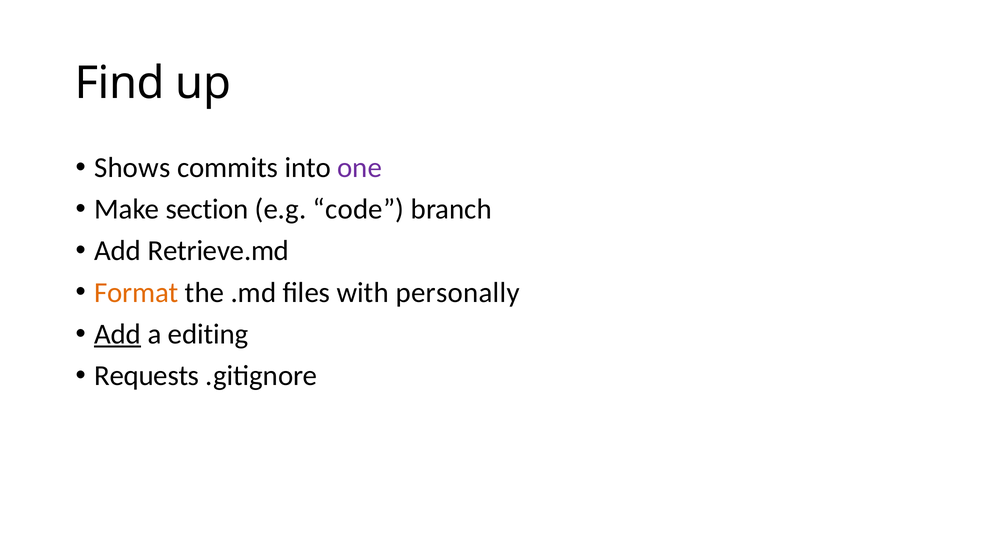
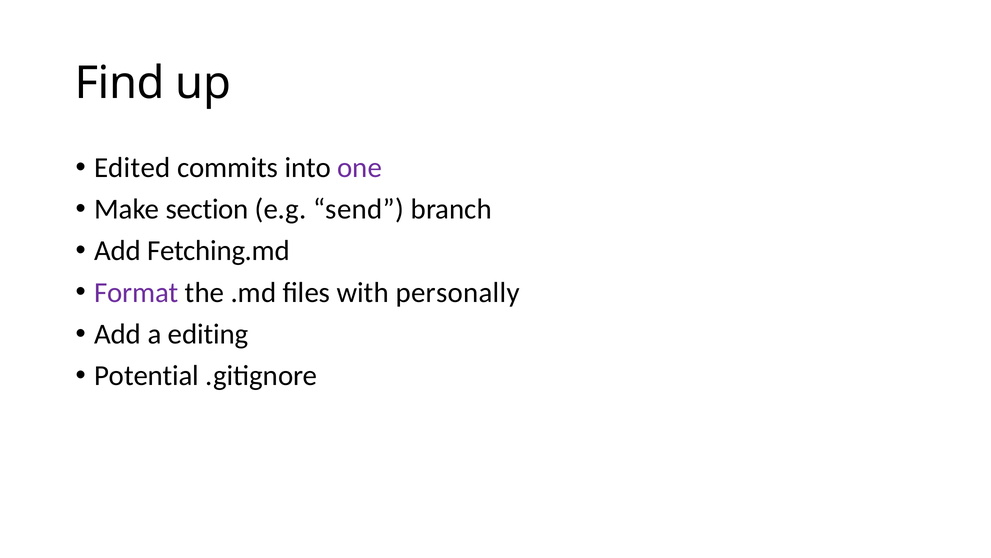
Shows: Shows -> Edited
code: code -> send
Retrieve.md: Retrieve.md -> Fetching.md
Format colour: orange -> purple
Add at (118, 334) underline: present -> none
Requests: Requests -> Potential
